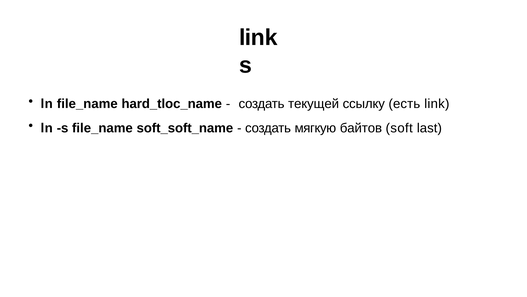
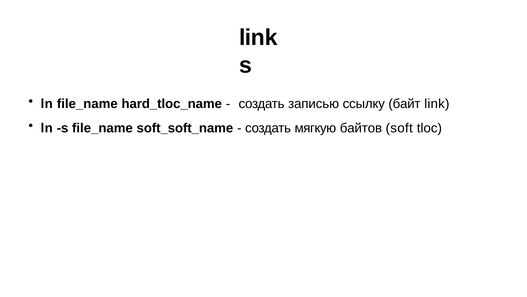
текущей: текущей -> записью
есть: есть -> байт
last: last -> tloc
